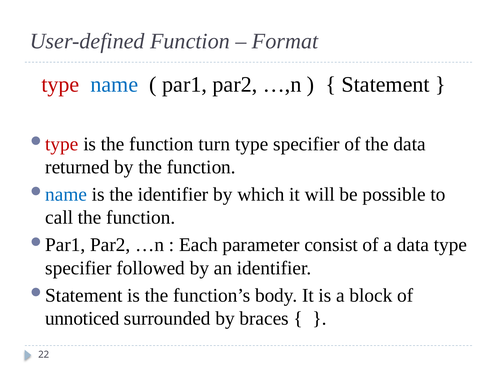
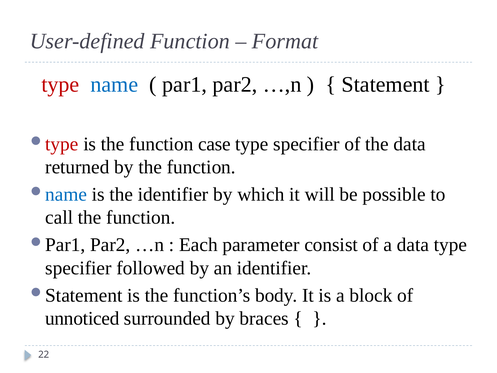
turn: turn -> case
